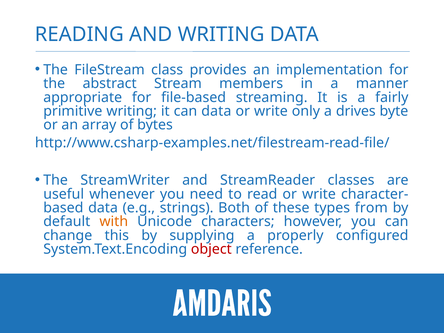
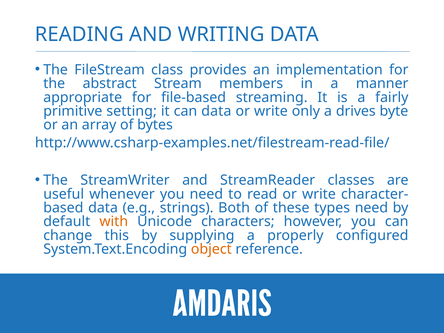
primitive writing: writing -> setting
types from: from -> need
object colour: red -> orange
